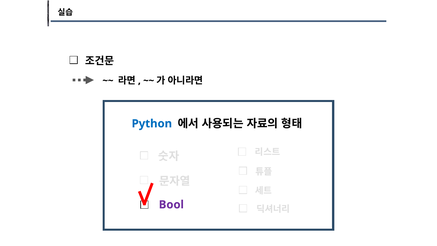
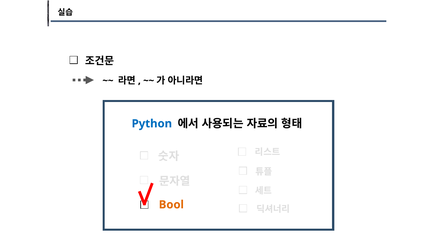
Bool colour: purple -> orange
